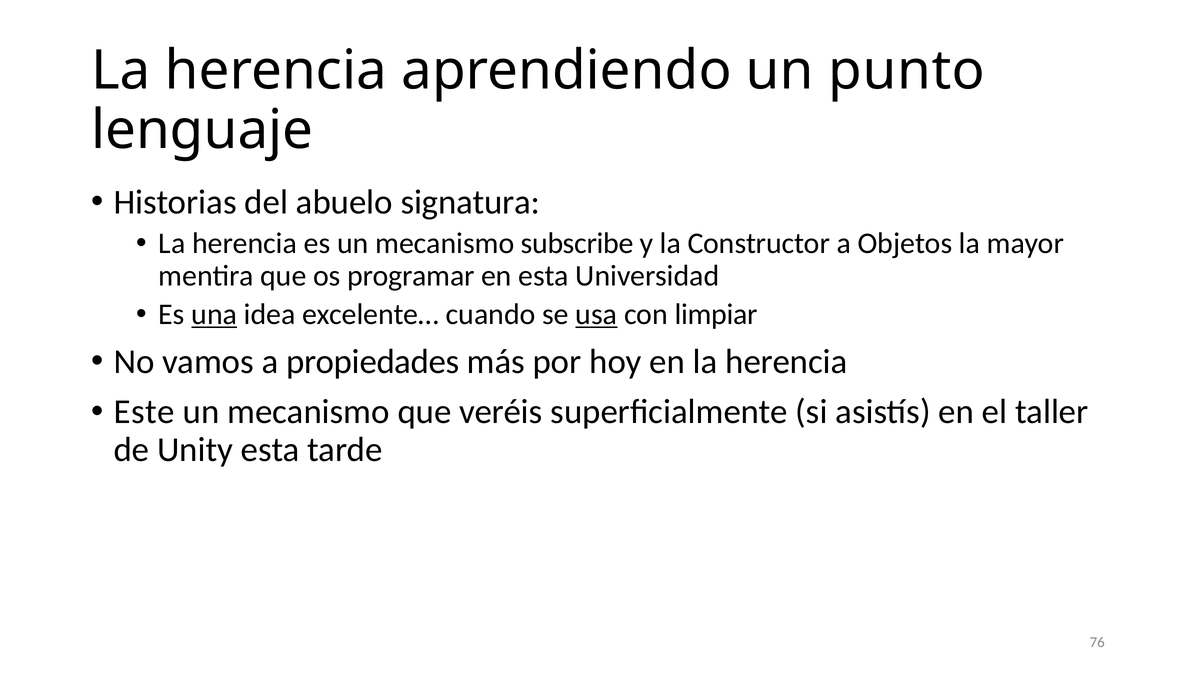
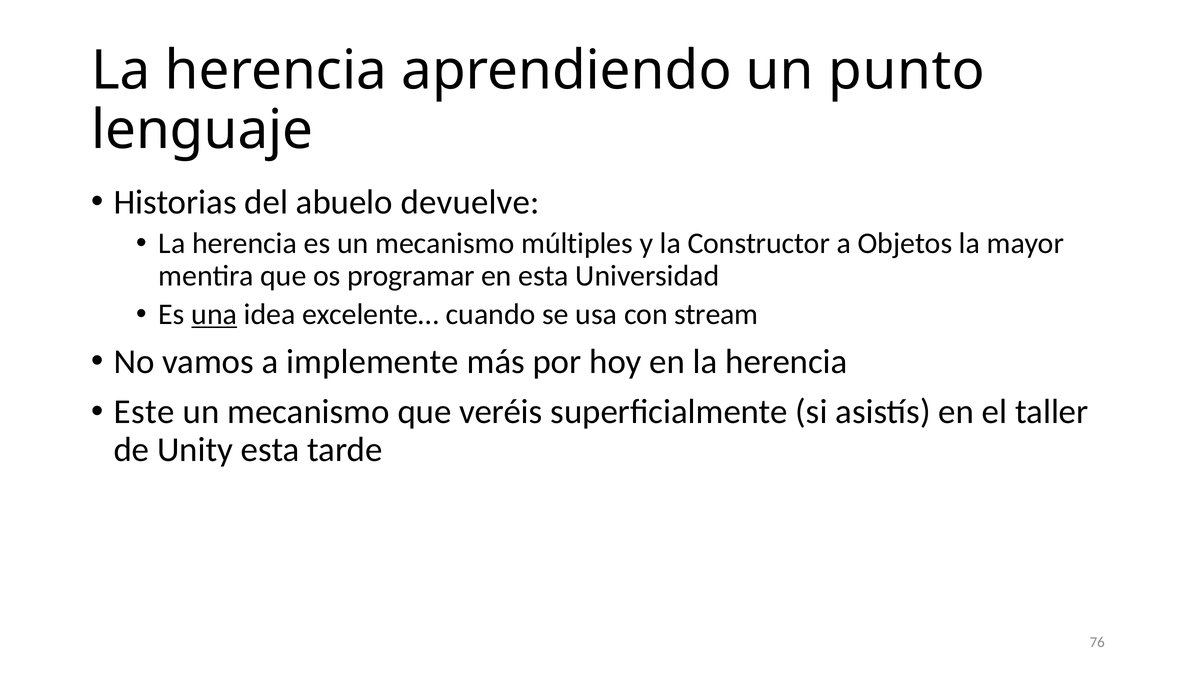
signatura: signatura -> devuelve
subscribe: subscribe -> múltiples
usa underline: present -> none
limpiar: limpiar -> stream
propiedades: propiedades -> implemente
